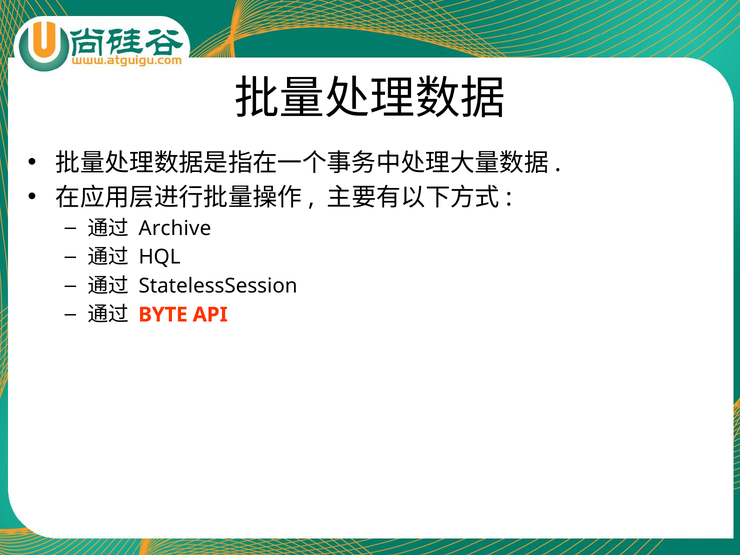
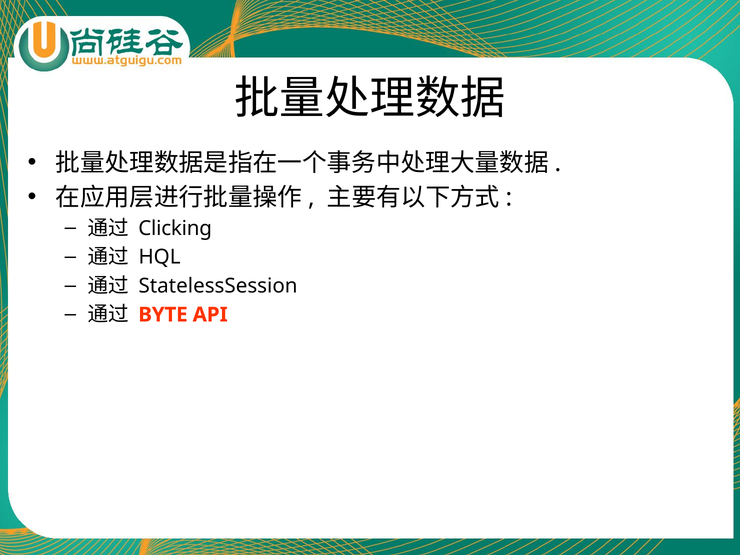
Archive: Archive -> Clicking
